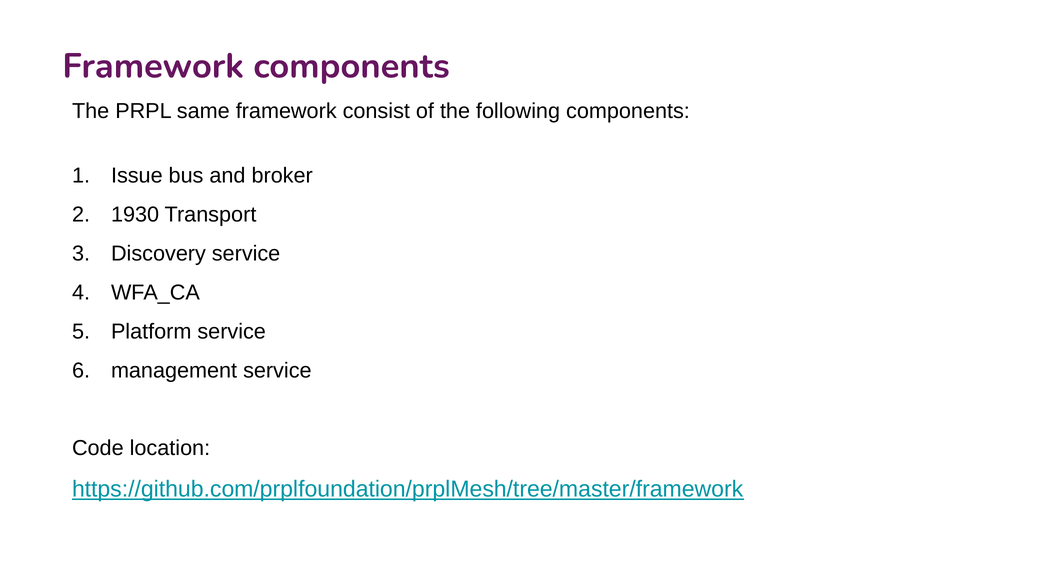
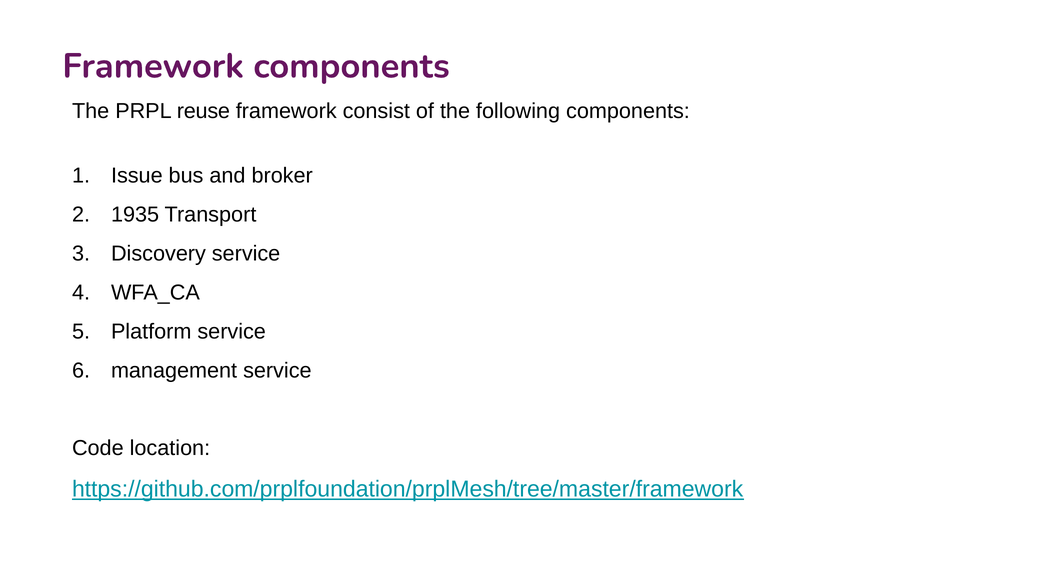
same: same -> reuse
1930: 1930 -> 1935
